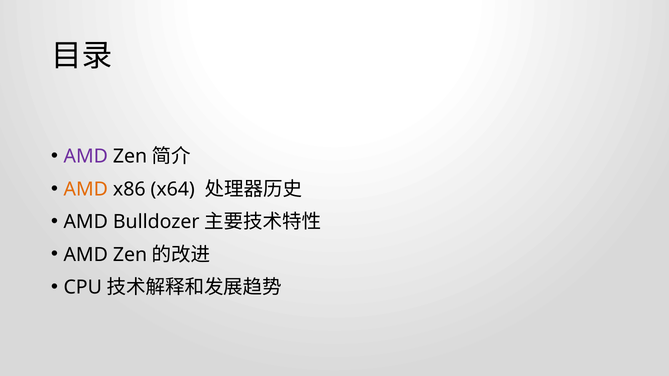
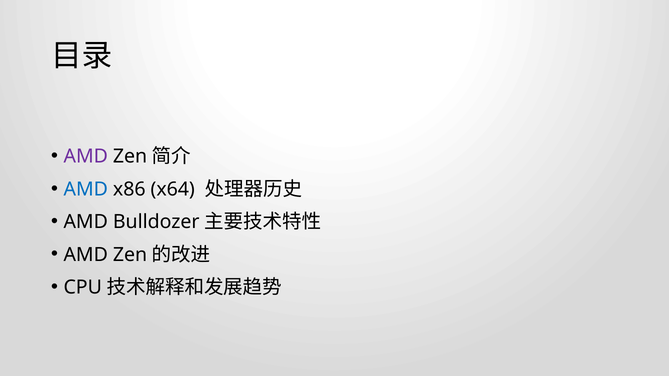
AMD at (86, 189) colour: orange -> blue
